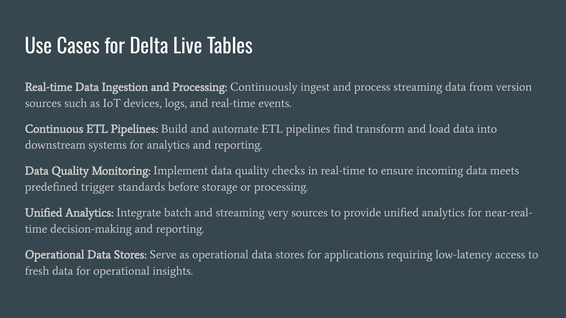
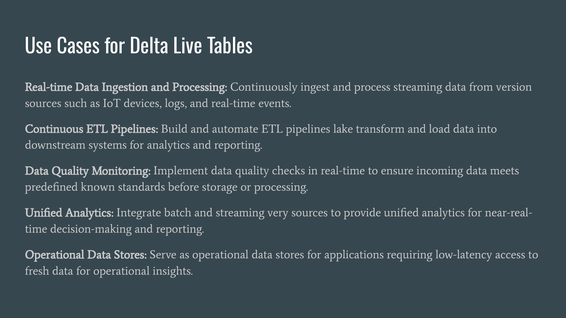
find: find -> lake
trigger: trigger -> known
